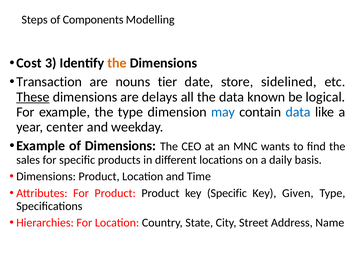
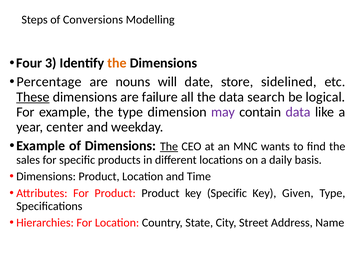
Components: Components -> Conversions
Cost: Cost -> Four
Transaction: Transaction -> Percentage
tier: tier -> will
delays: delays -> failure
known: known -> search
may colour: blue -> purple
data at (298, 112) colour: blue -> purple
The at (169, 146) underline: none -> present
